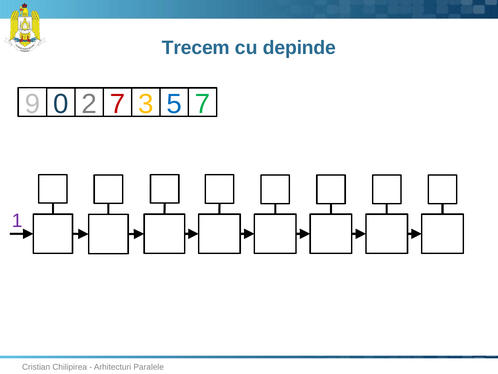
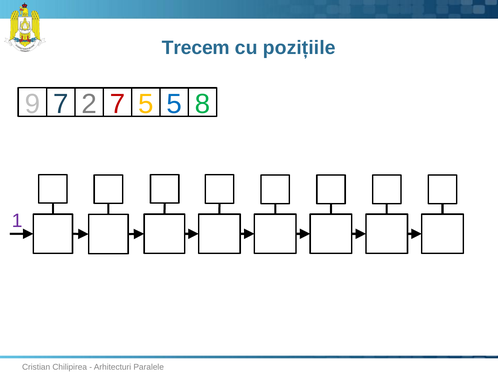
depinde: depinde -> pozițiile
9 0: 0 -> 7
7 3: 3 -> 5
5 7: 7 -> 8
